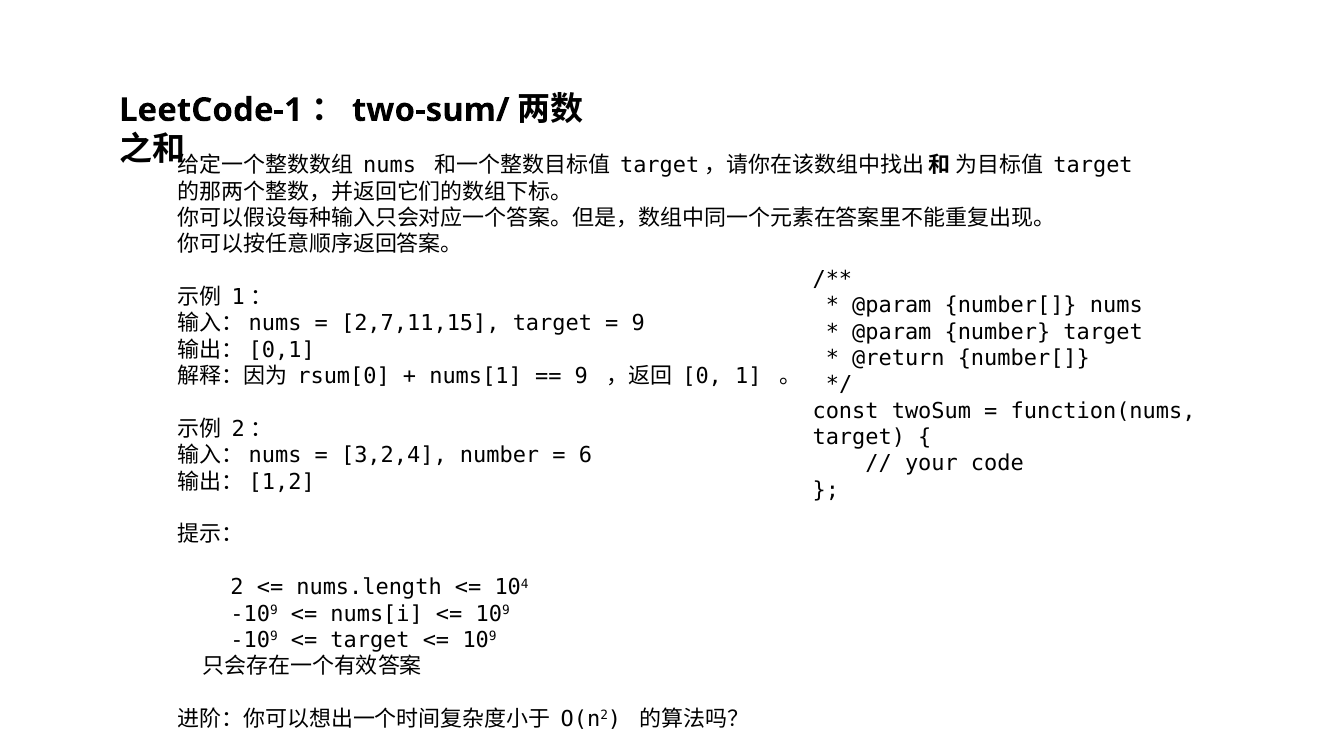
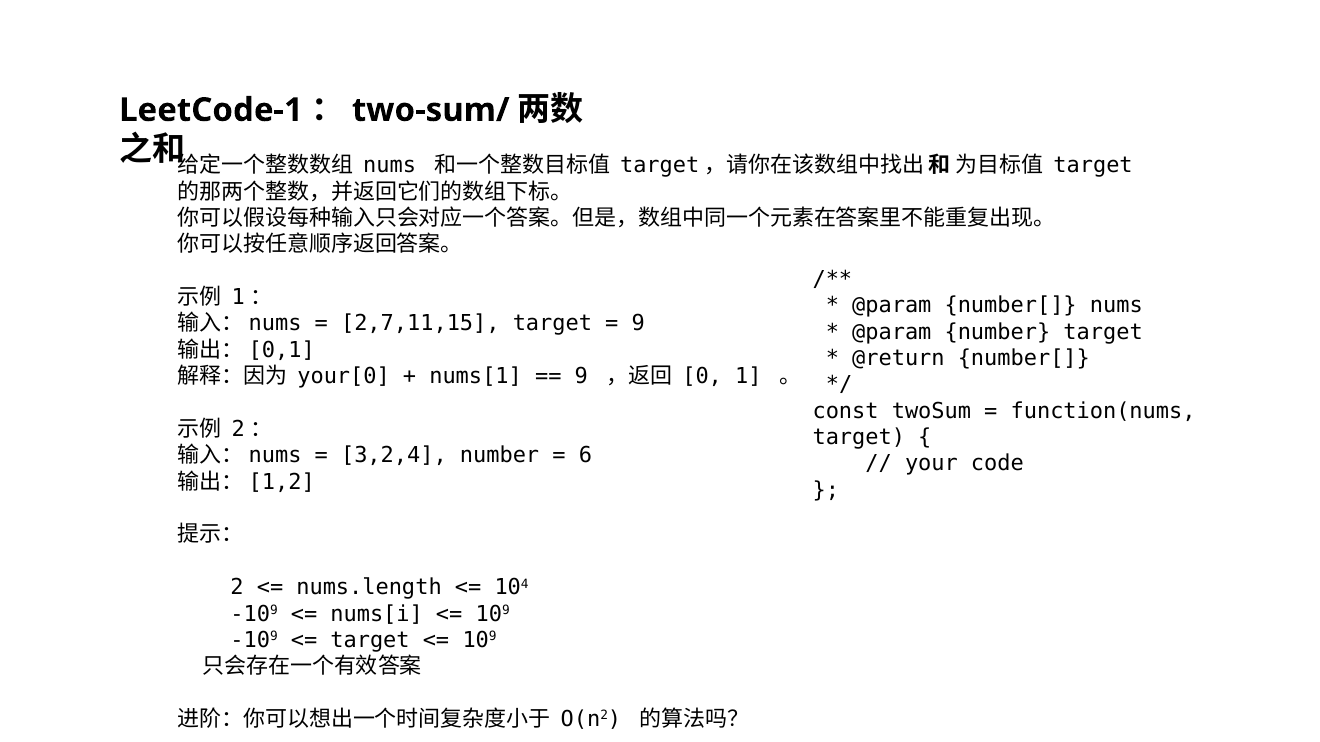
rsum[0: rsum[0 -> your[0
